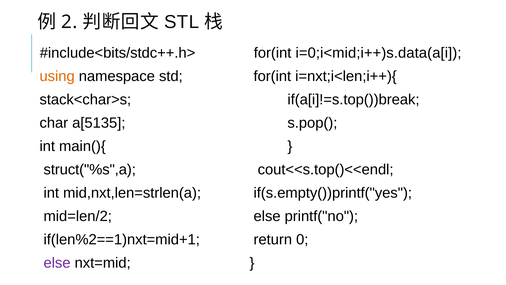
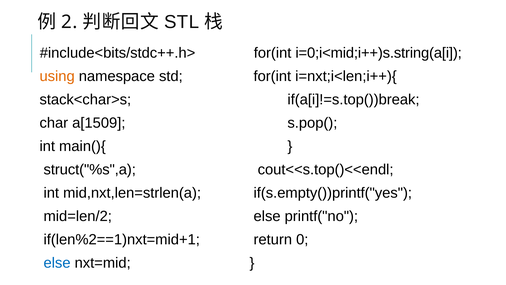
i=0;i<mid;i++)s.data(a[i: i=0;i<mid;i++)s.data(a[i -> i=0;i<mid;i++)s.string(a[i
a[5135: a[5135 -> a[1509
else at (57, 263) colour: purple -> blue
